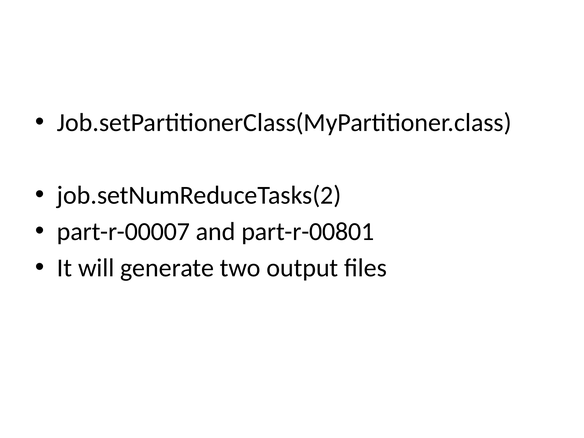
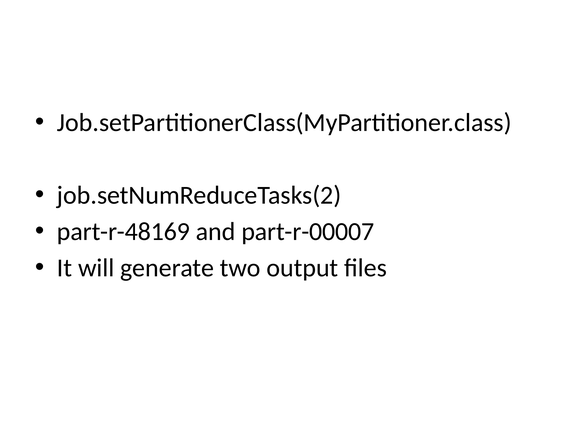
part-r-00007: part-r-00007 -> part-r-48169
part-r-00801: part-r-00801 -> part-r-00007
